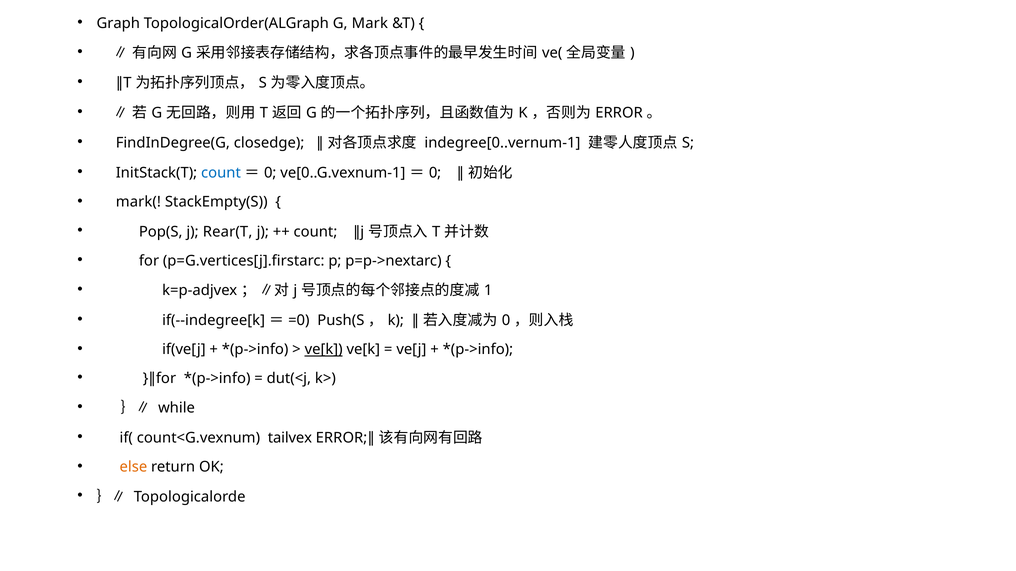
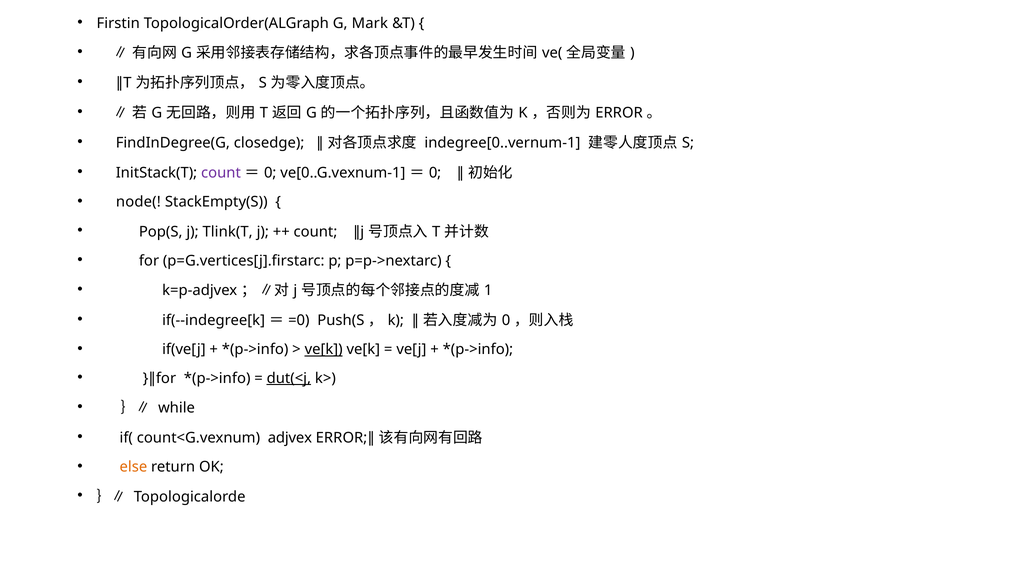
Graph: Graph -> Firstin
count at (221, 173) colour: blue -> purple
mark(: mark( -> node(
Rear(T: Rear(T -> Tlink(T
dut(<j underline: none -> present
tailvex: tailvex -> adjvex
